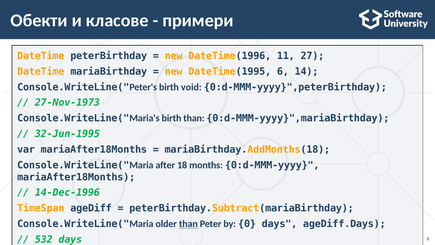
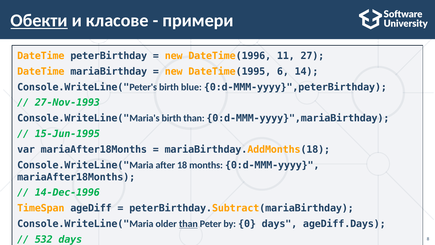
Обекти underline: none -> present
void: void -> blue
27-Nov-1973: 27-Nov-1973 -> 27-Nov-1993
32-Jun-1995: 32-Jun-1995 -> 15-Jun-1995
